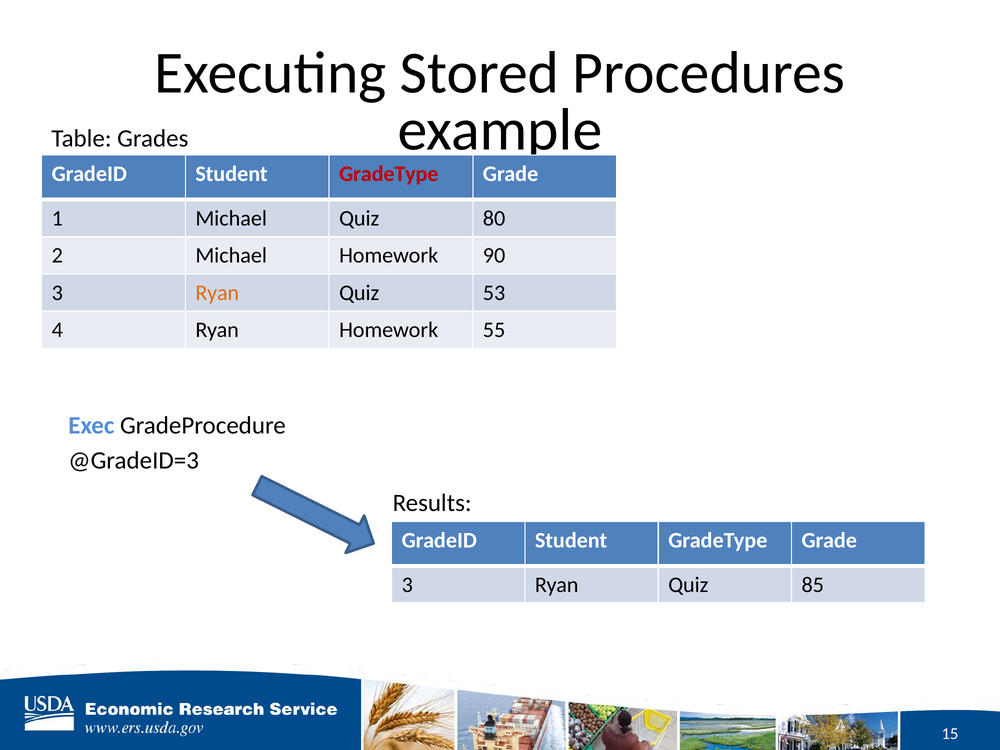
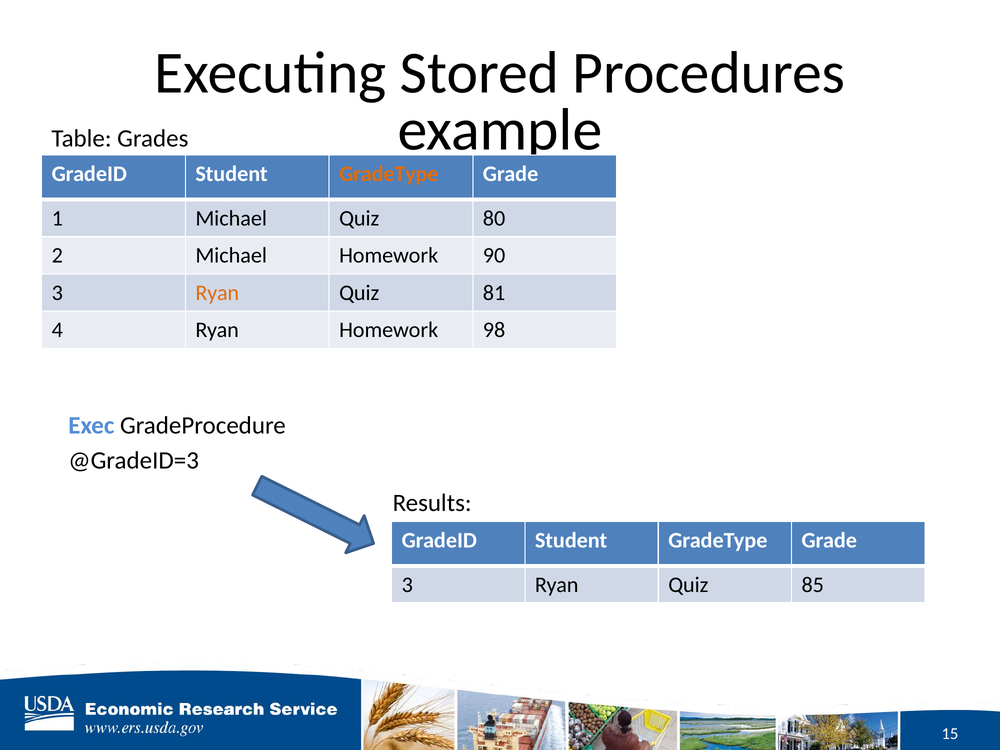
GradeType at (389, 174) colour: red -> orange
53: 53 -> 81
55: 55 -> 98
